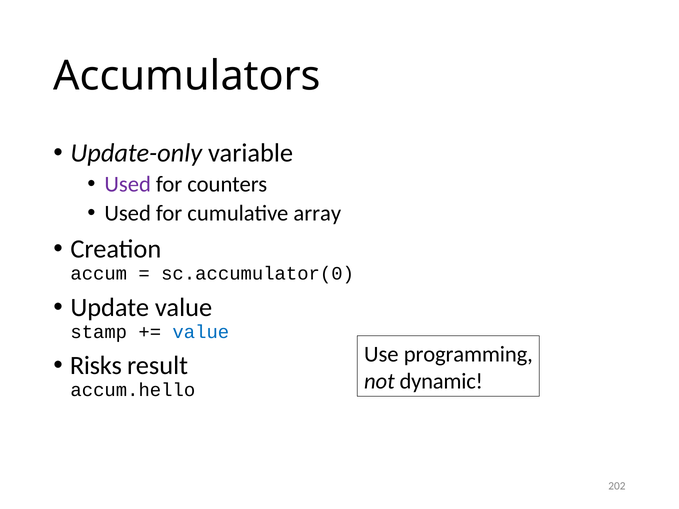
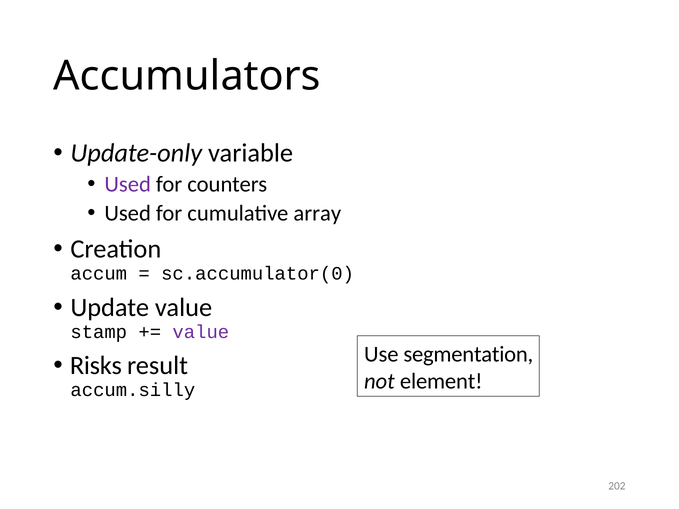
value at (201, 332) colour: blue -> purple
programming: programming -> segmentation
dynamic: dynamic -> element
accum.hello: accum.hello -> accum.silly
